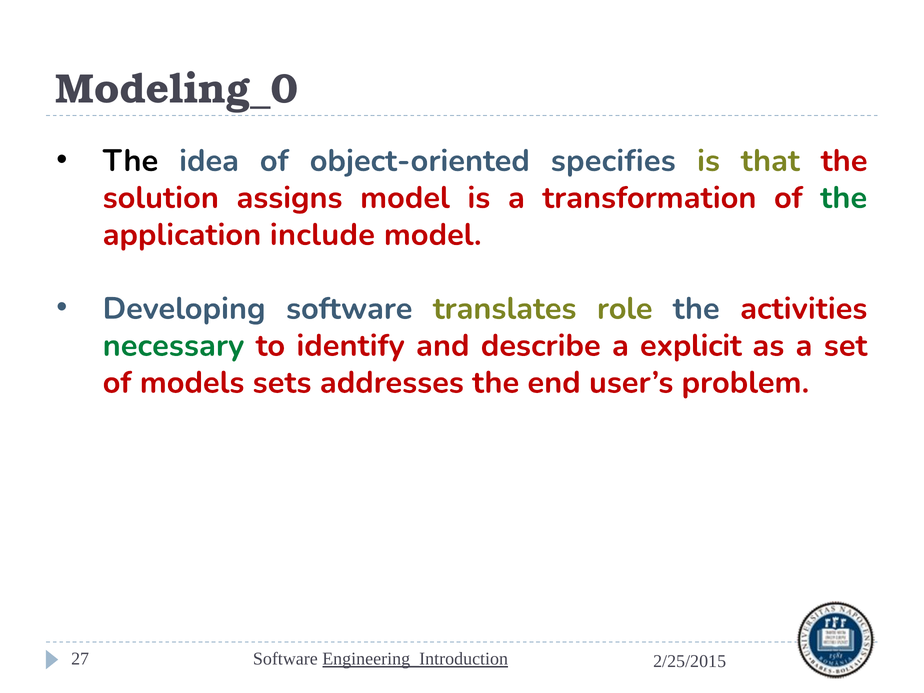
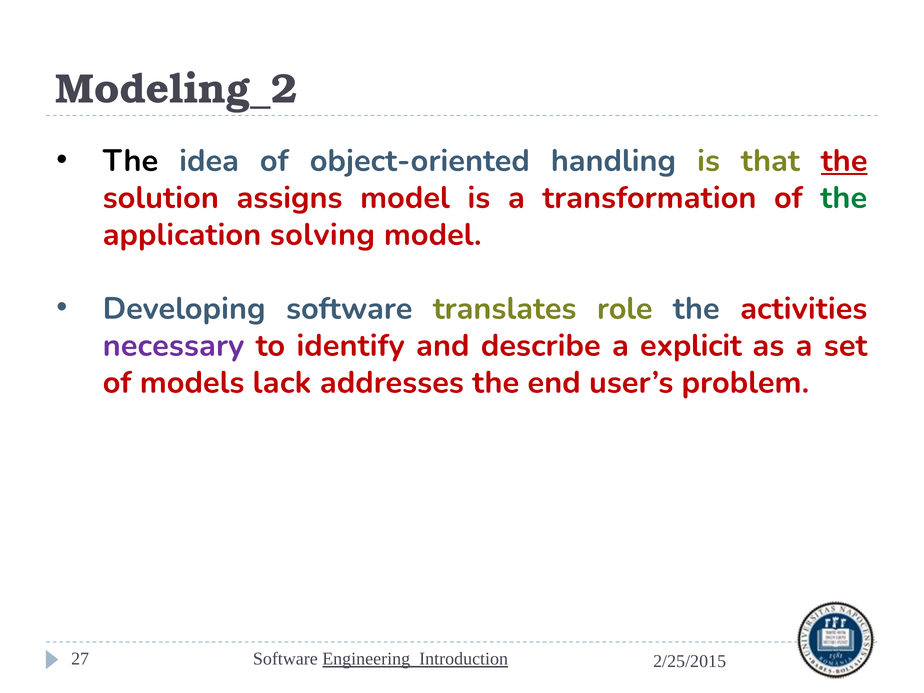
Modeling_0: Modeling_0 -> Modeling_2
specifies: specifies -> handling
the at (844, 161) underline: none -> present
include: include -> solving
necessary colour: green -> purple
sets: sets -> lack
